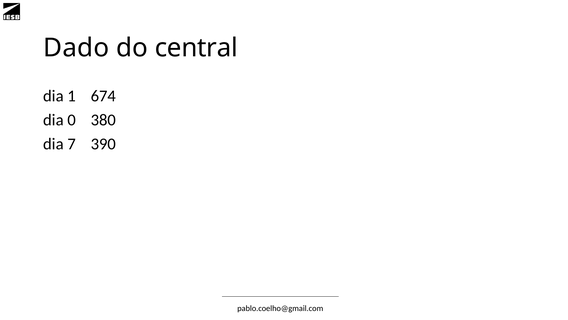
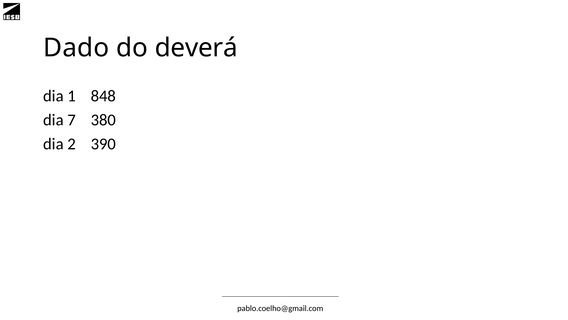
central: central -> deverá
674: 674 -> 848
0: 0 -> 7
7: 7 -> 2
